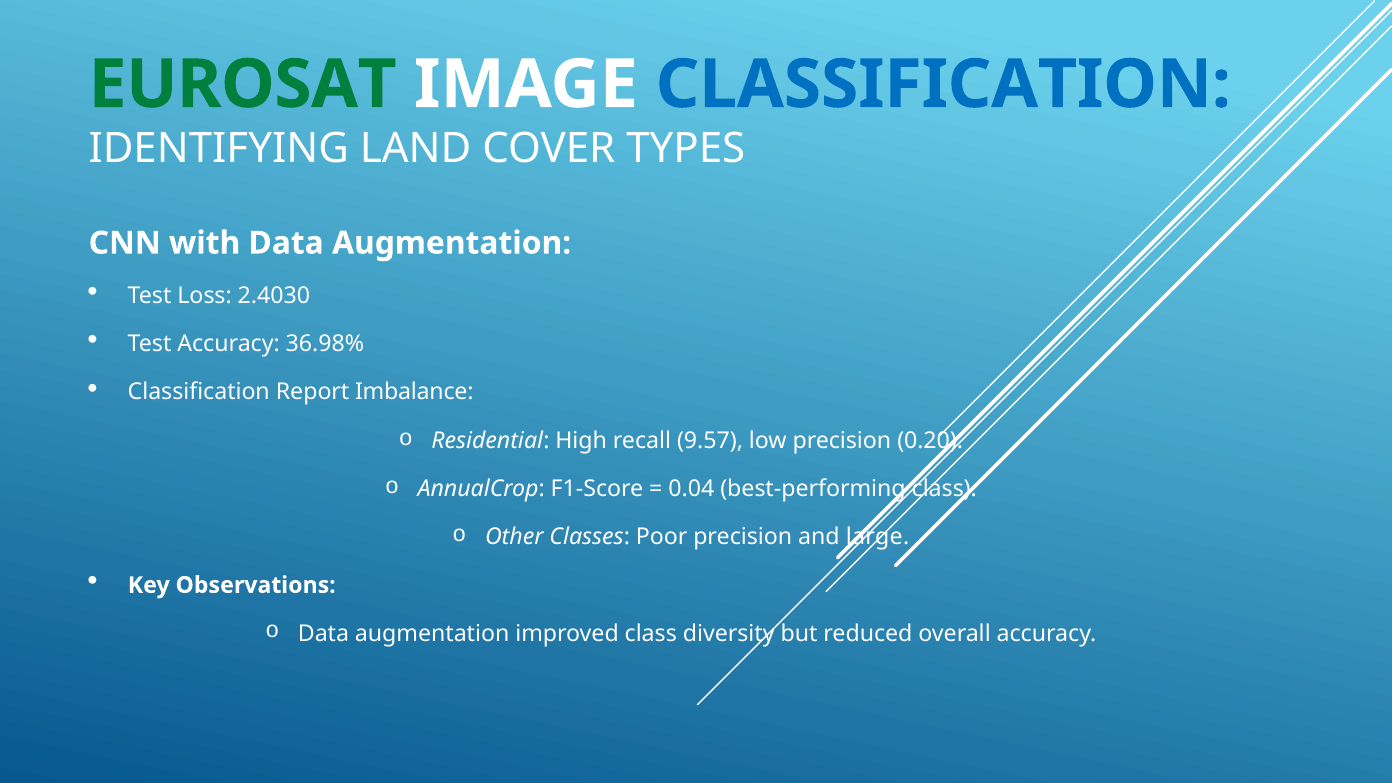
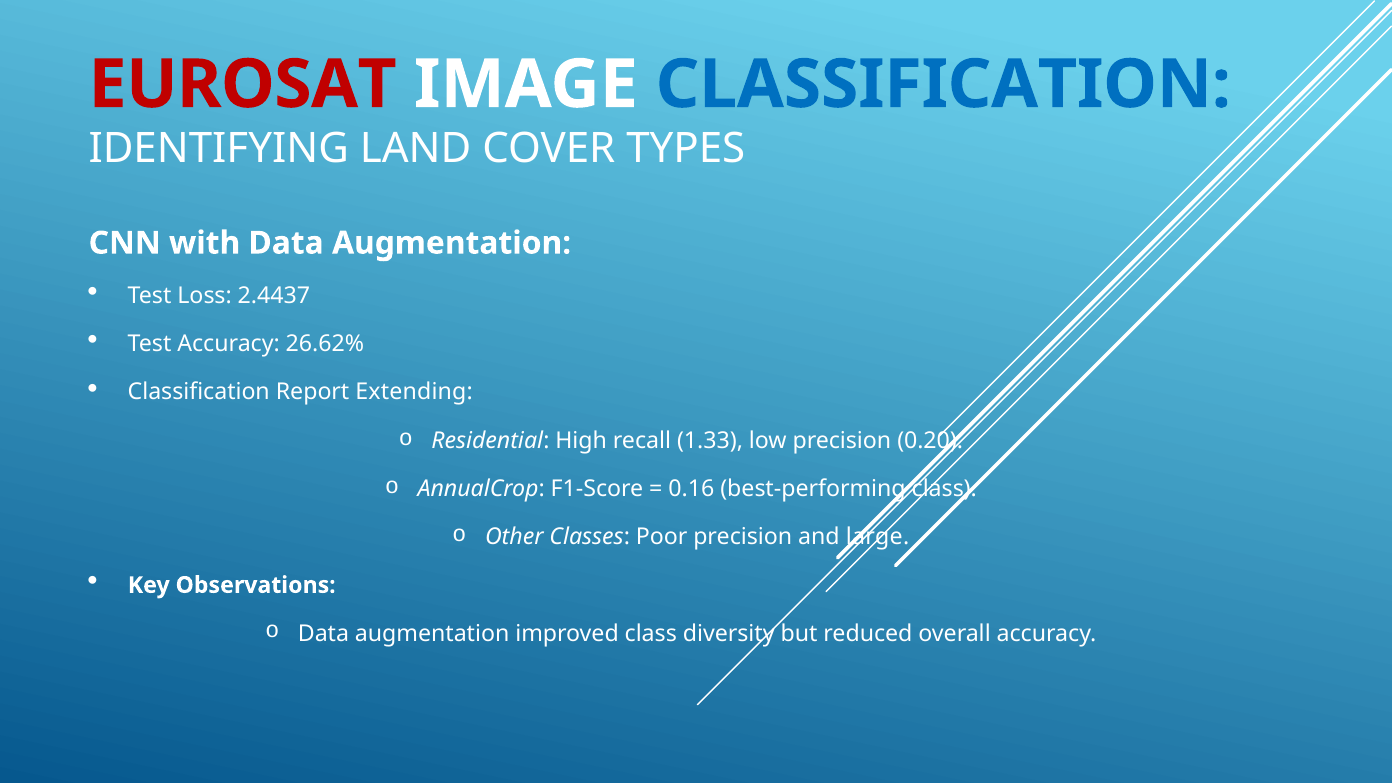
EUROSAT colour: green -> red
2.4030: 2.4030 -> 2.4437
36.98%: 36.98% -> 26.62%
Imbalance: Imbalance -> Extending
9.57: 9.57 -> 1.33
0.04: 0.04 -> 0.16
